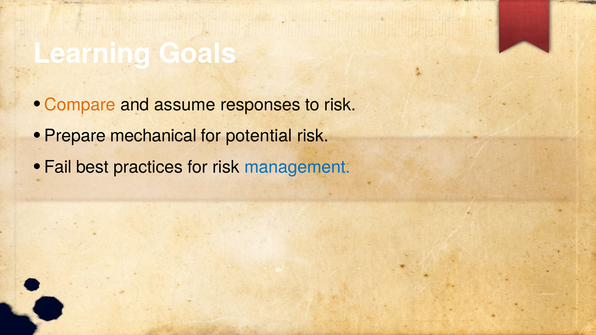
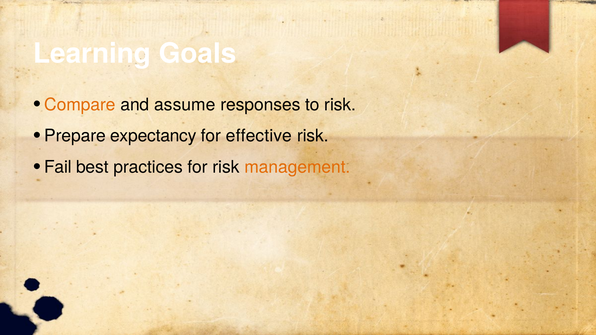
mechanical: mechanical -> expectancy
potential: potential -> effective
management colour: blue -> orange
